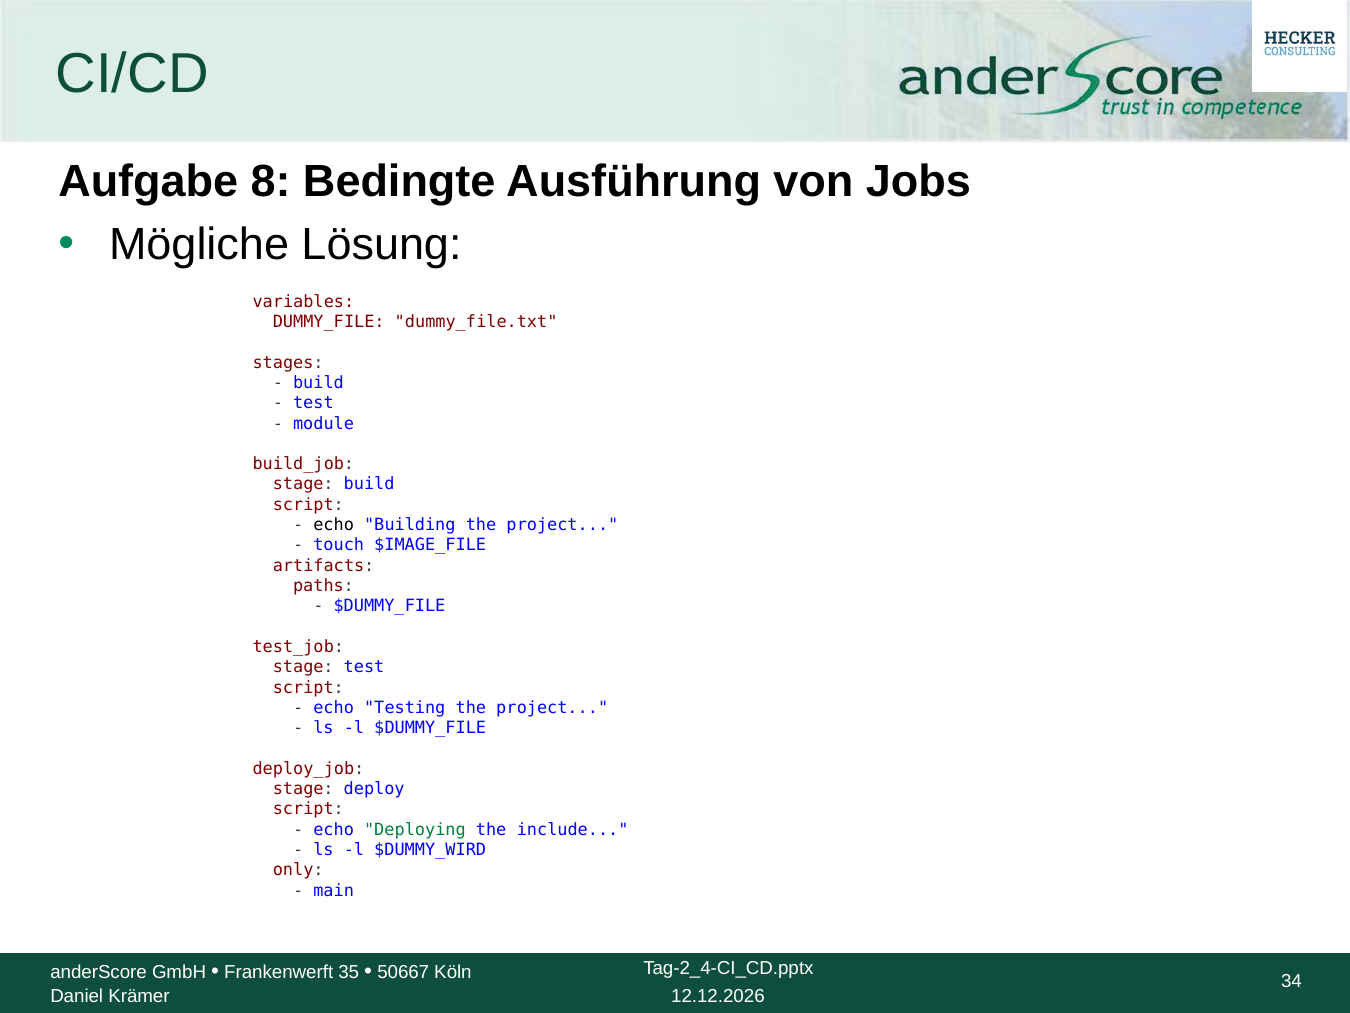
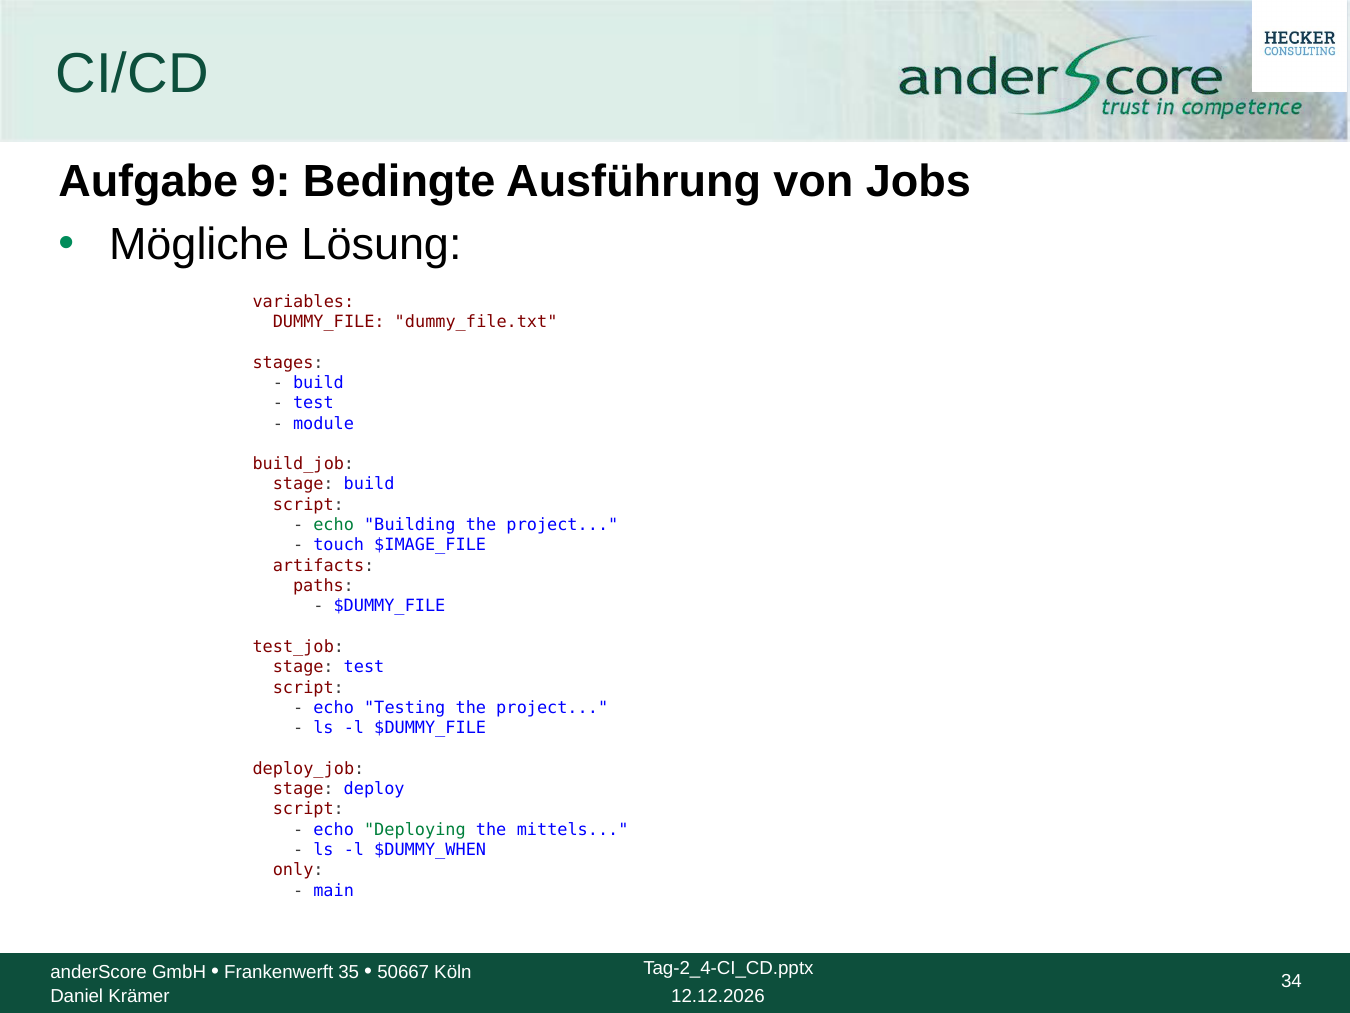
8: 8 -> 9
echo at (334, 525) colour: black -> green
include: include -> mittels
$DUMMY_WIRD: $DUMMY_WIRD -> $DUMMY_WHEN
